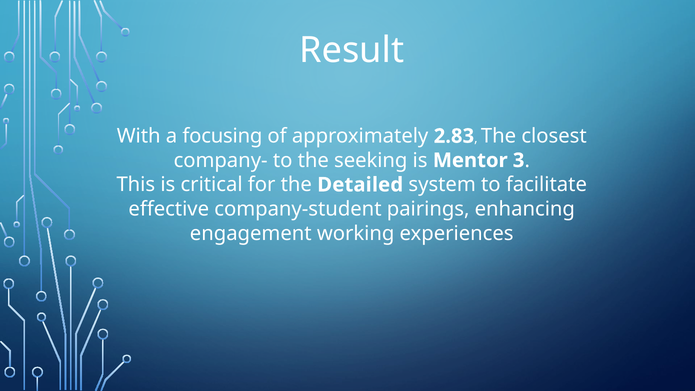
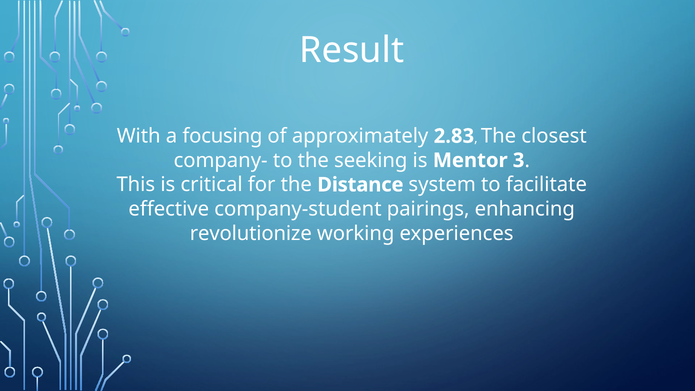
Detailed: Detailed -> Distance
engagement: engagement -> revolutionize
